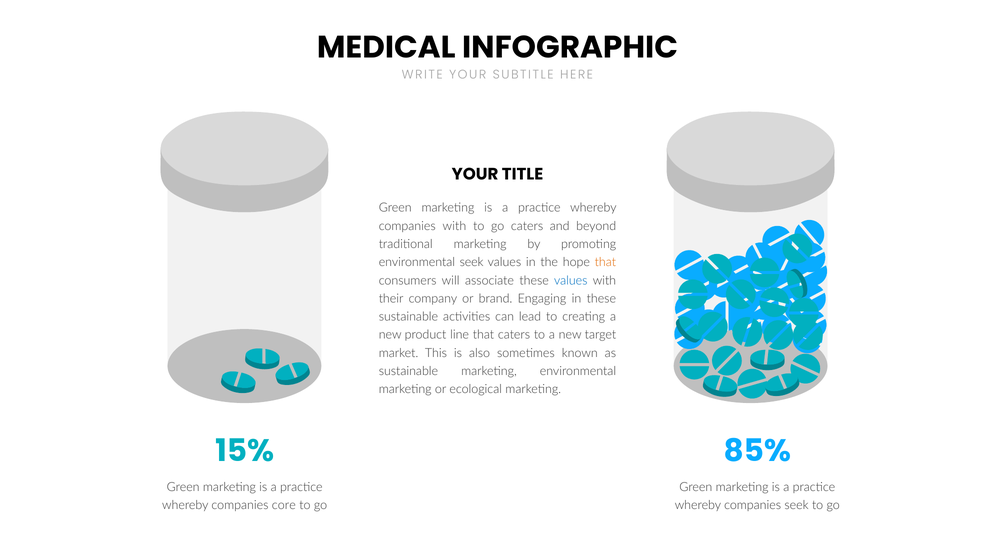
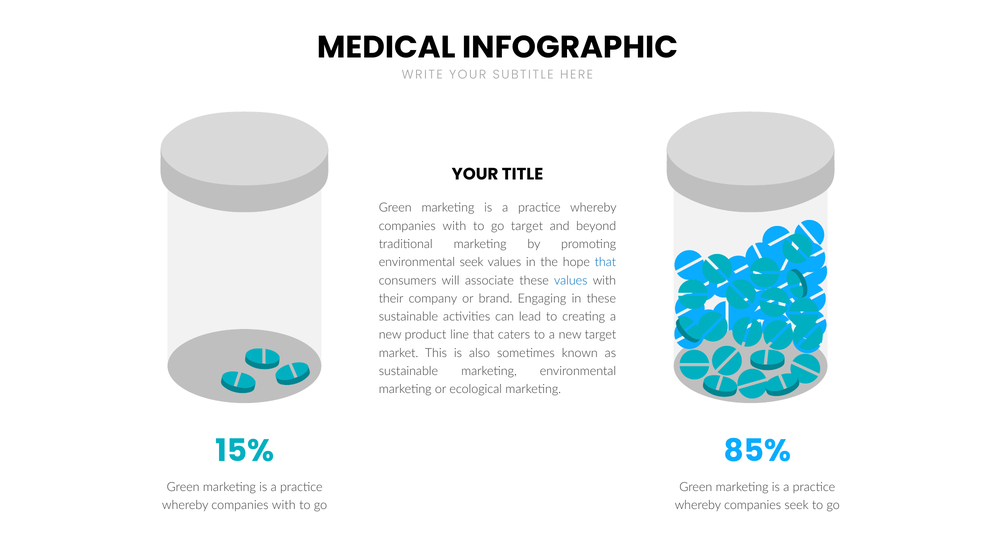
go caters: caters -> target
that at (605, 262) colour: orange -> blue
core at (284, 505): core -> with
